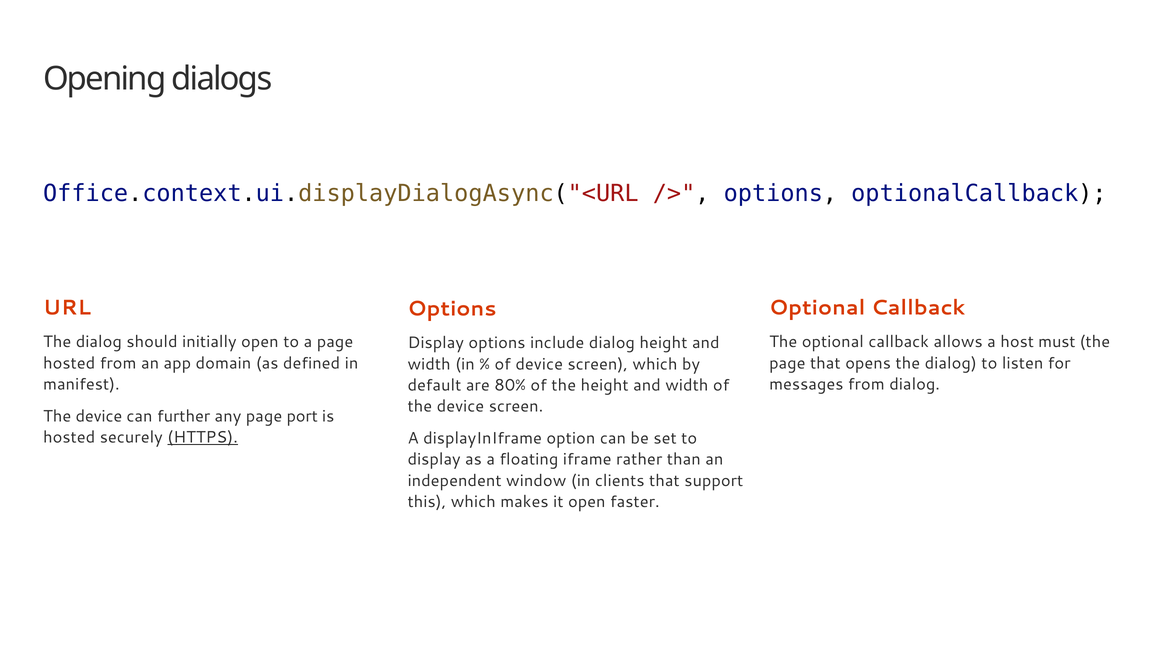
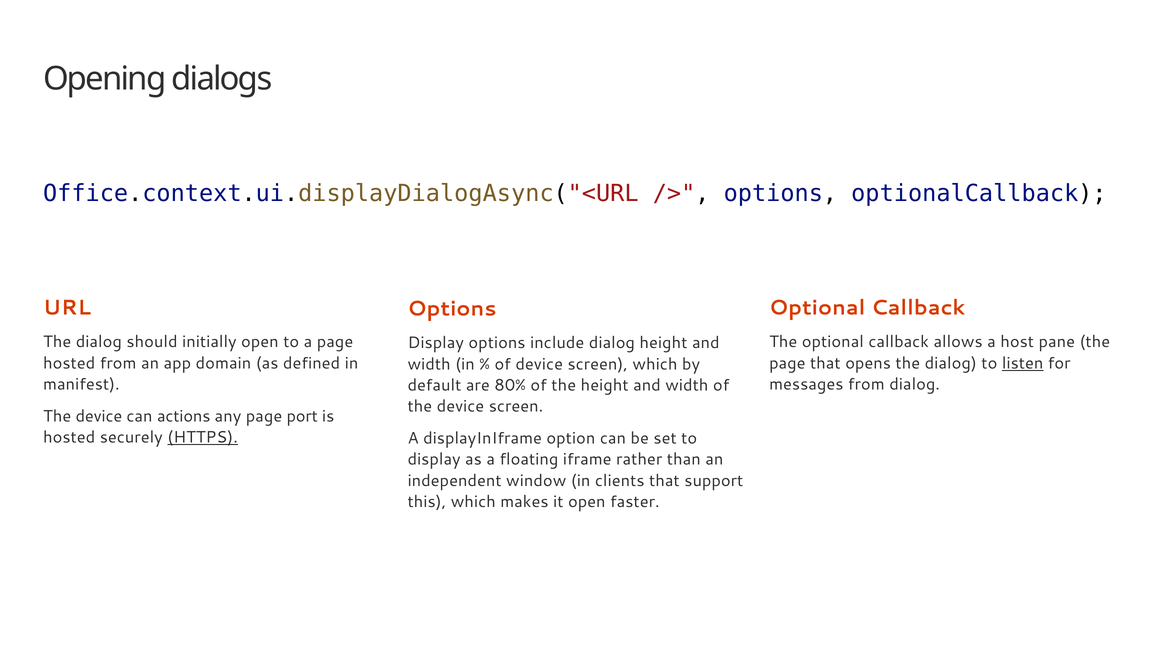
must: must -> pane
listen underline: none -> present
further: further -> actions
